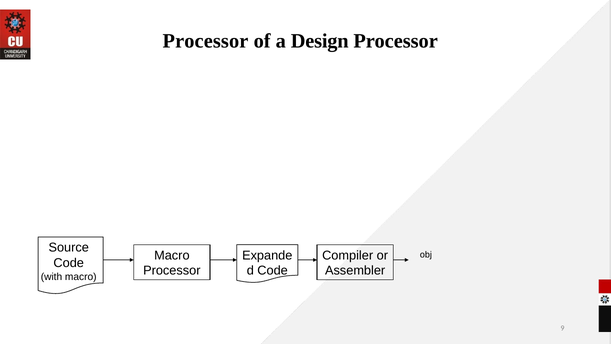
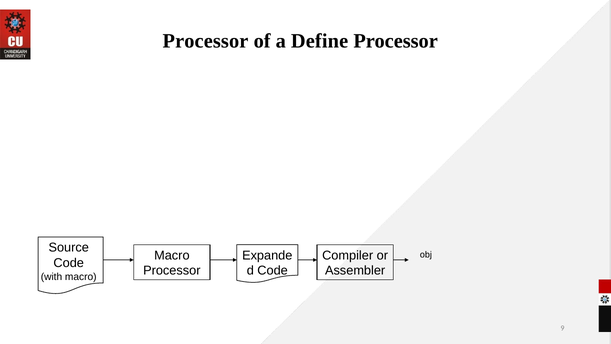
Design: Design -> Define
